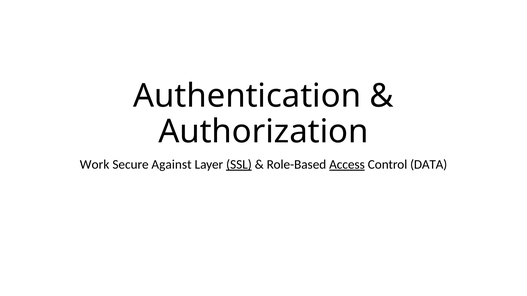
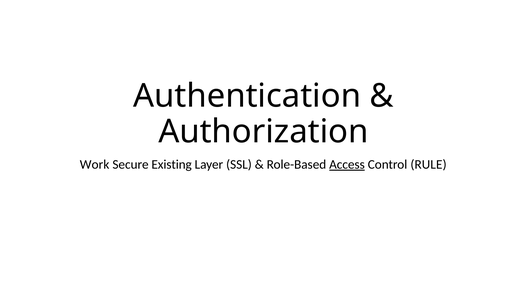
Against: Against -> Existing
SSL underline: present -> none
DATA: DATA -> RULE
